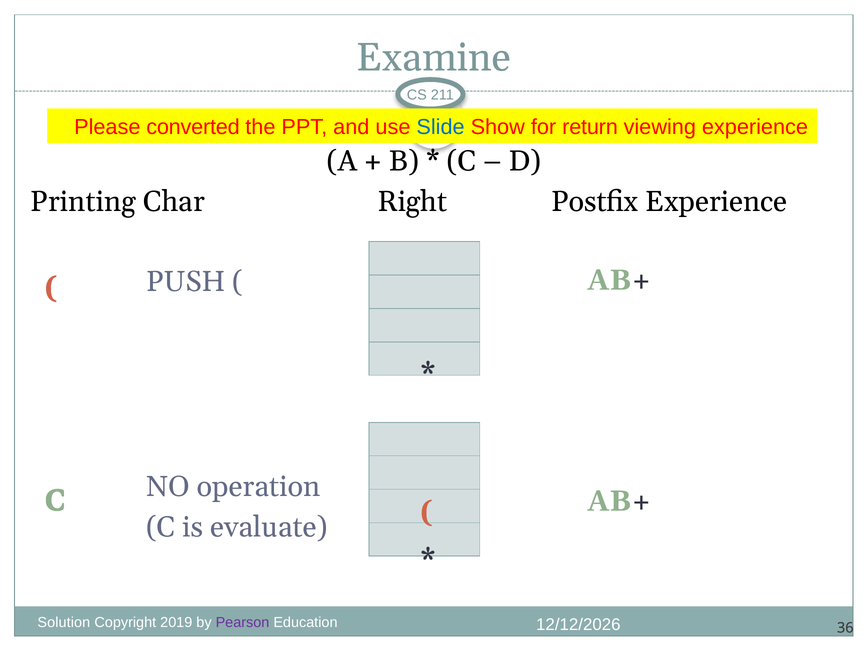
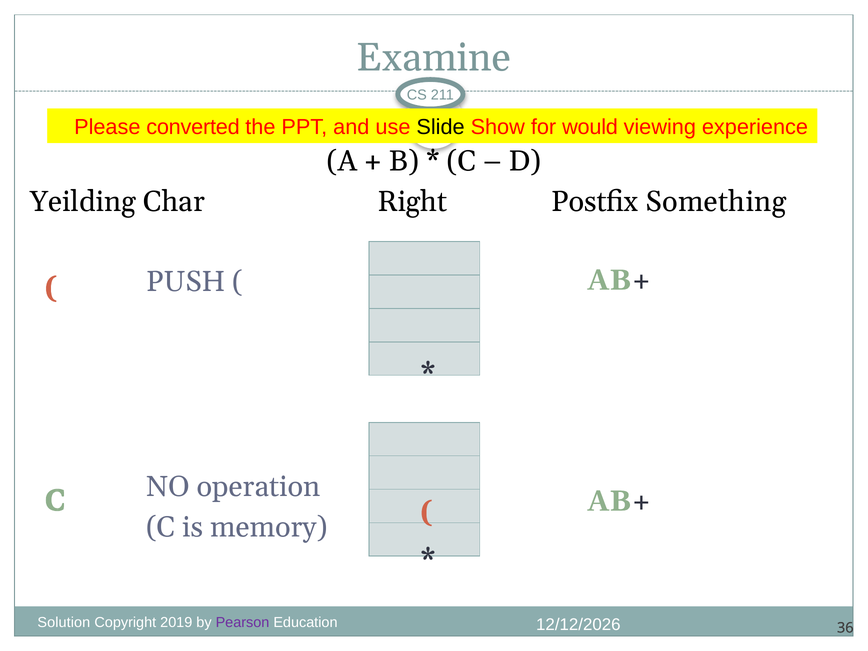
Slide colour: blue -> black
return: return -> would
Printing: Printing -> Yeilding
Postfix Experience: Experience -> Something
evaluate: evaluate -> memory
